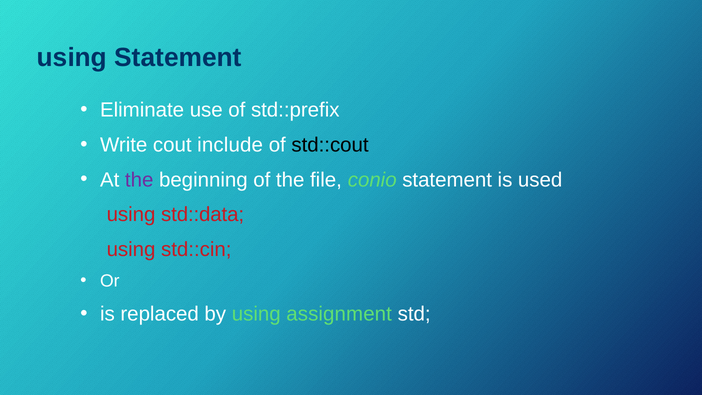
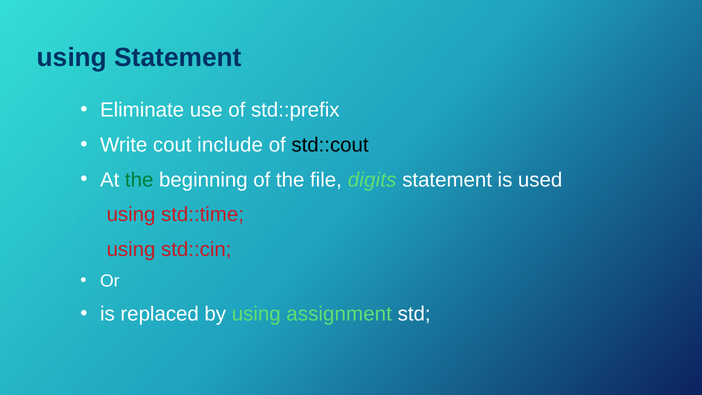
the at (139, 180) colour: purple -> green
conio: conio -> digits
std::data: std::data -> std::time
